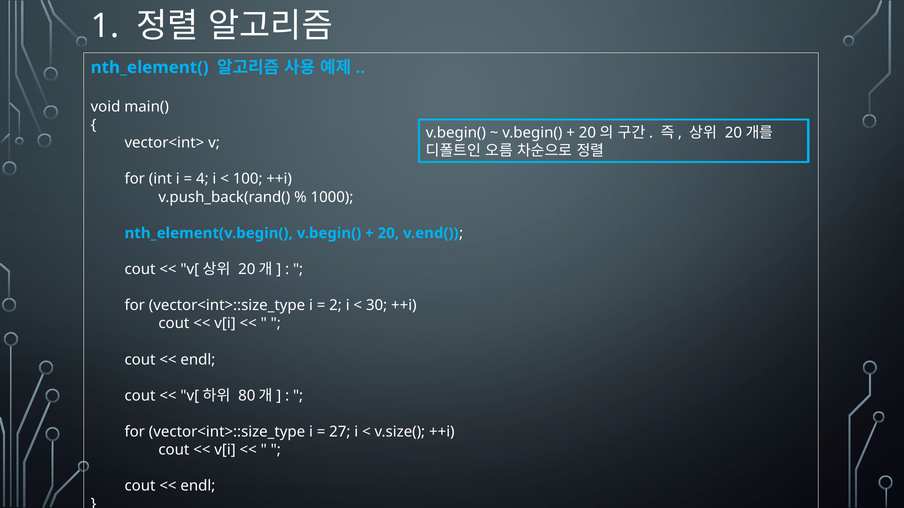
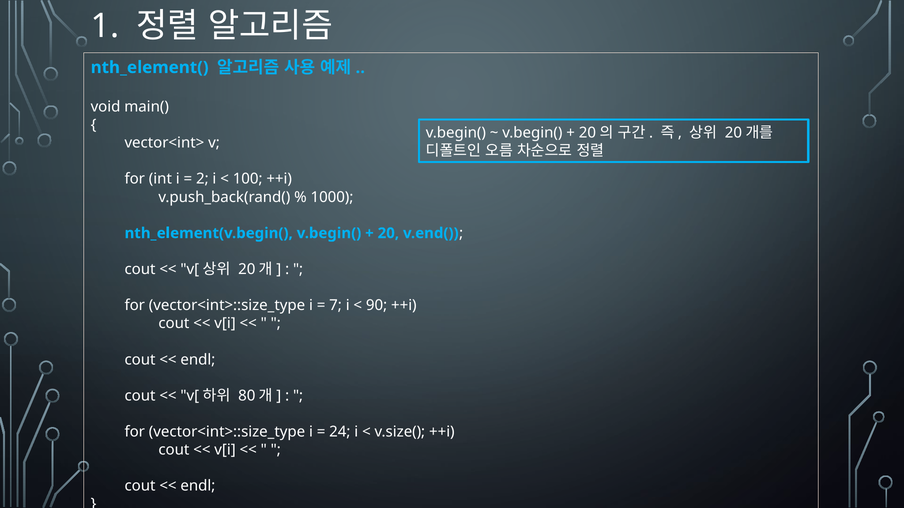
4: 4 -> 2
2: 2 -> 7
30: 30 -> 90
27: 27 -> 24
